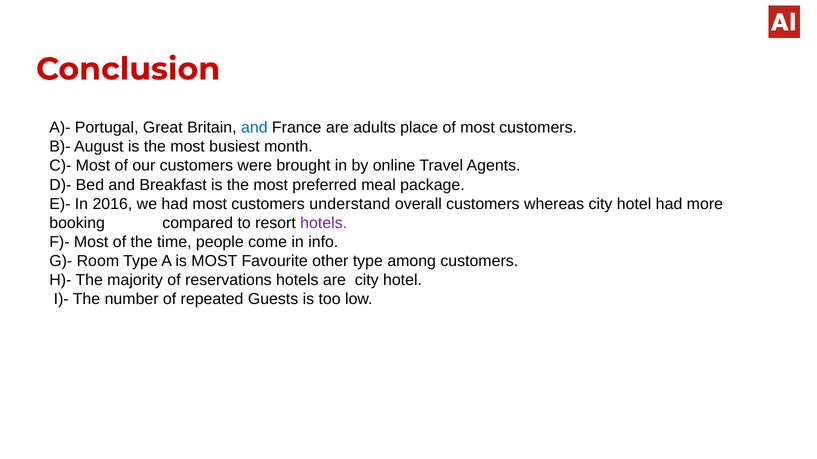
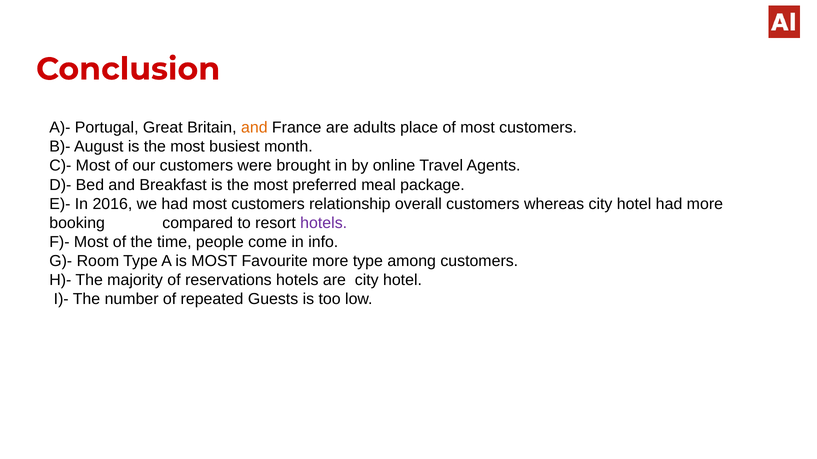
and at (254, 128) colour: blue -> orange
understand: understand -> relationship
Favourite other: other -> more
